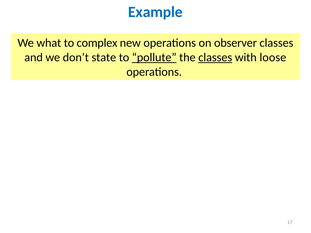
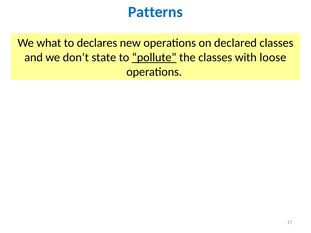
Example: Example -> Patterns
complex: complex -> declares
observer: observer -> declared
classes at (215, 57) underline: present -> none
